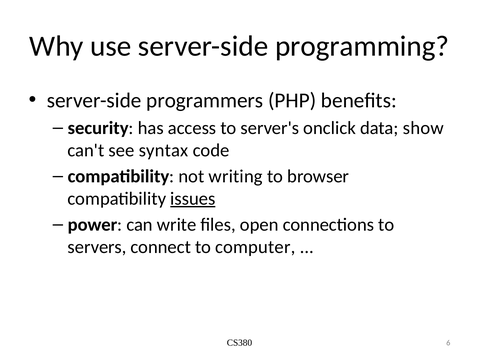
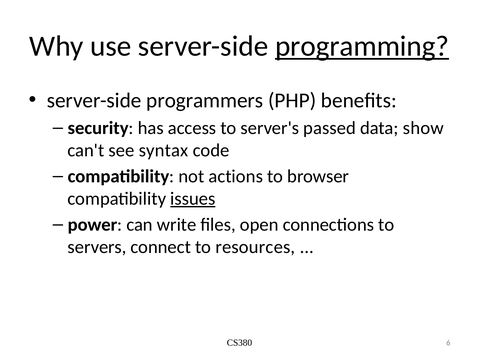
programming underline: none -> present
onclick: onclick -> passed
writing: writing -> actions
computer: computer -> resources
